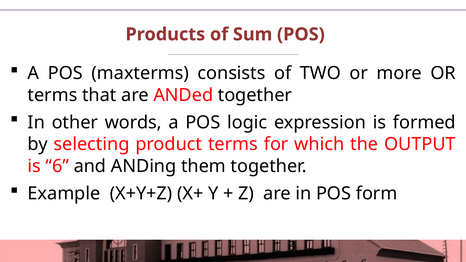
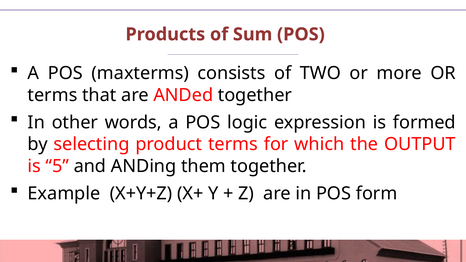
6: 6 -> 5
